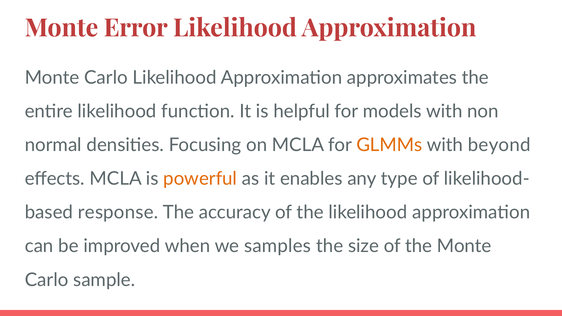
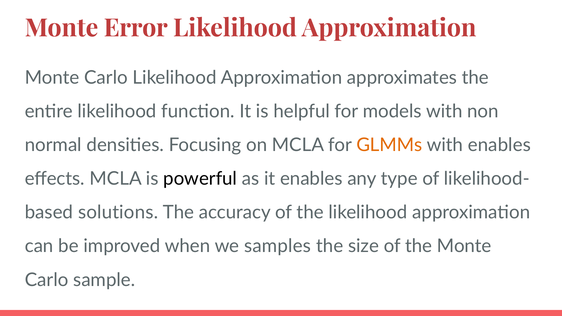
with beyond: beyond -> enables
powerful colour: orange -> black
response: response -> solutions
